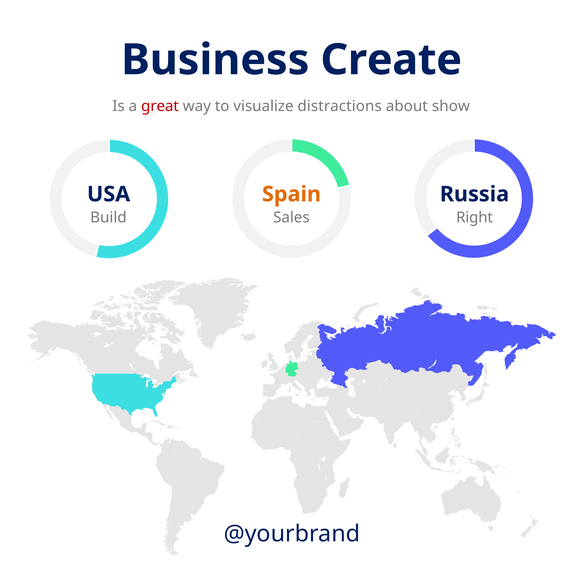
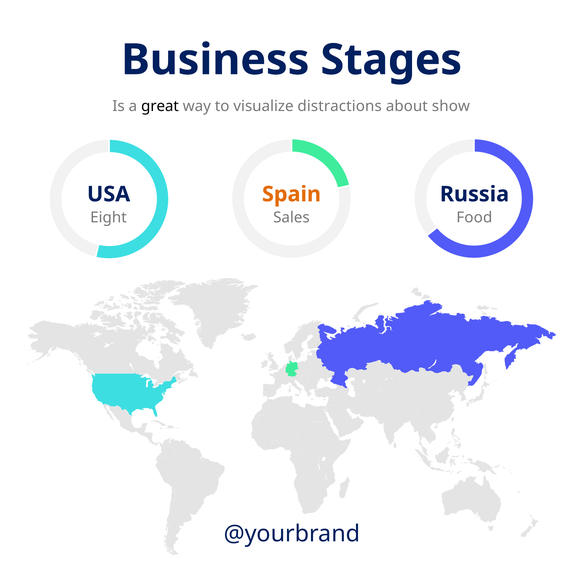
Create: Create -> Stages
great colour: red -> black
Build: Build -> Eight
Right: Right -> Food
